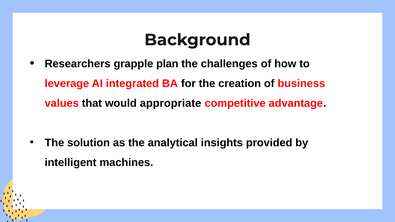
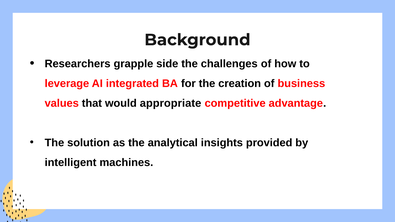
plan: plan -> side
